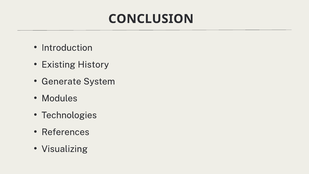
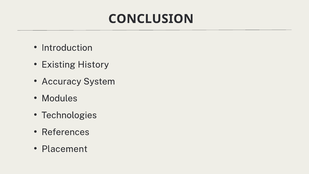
Generate: Generate -> Accuracy
Visualizing: Visualizing -> Placement
